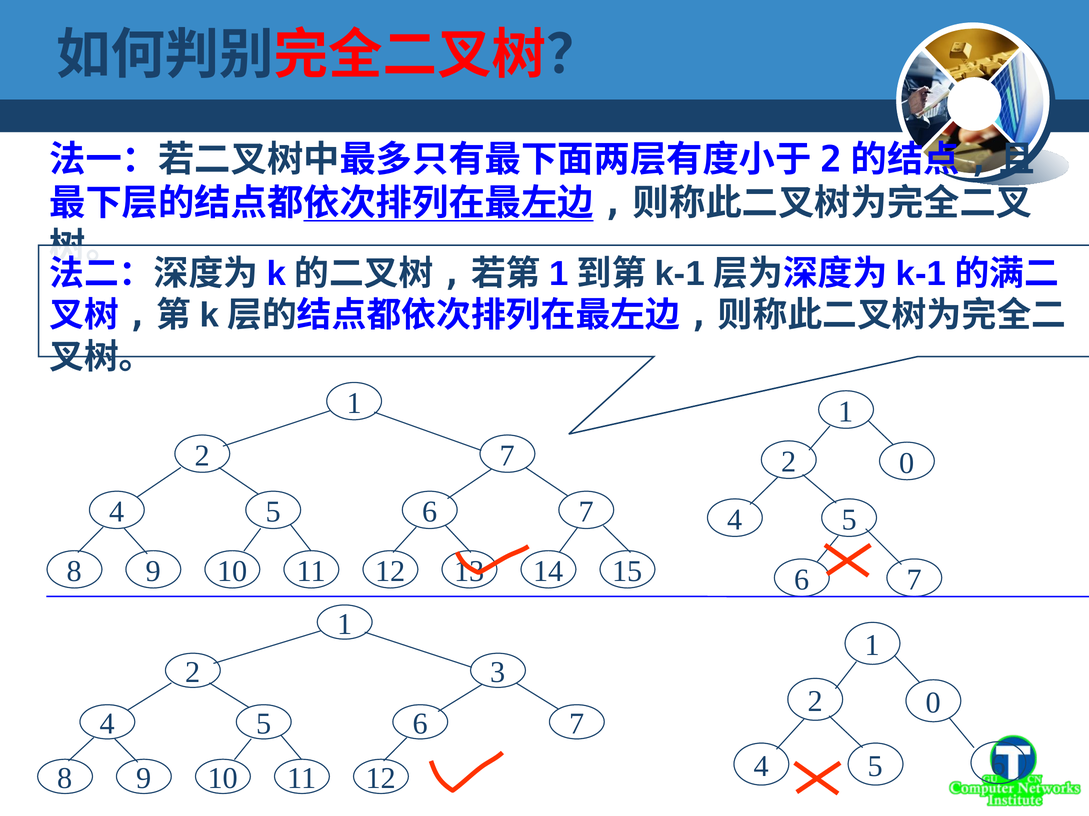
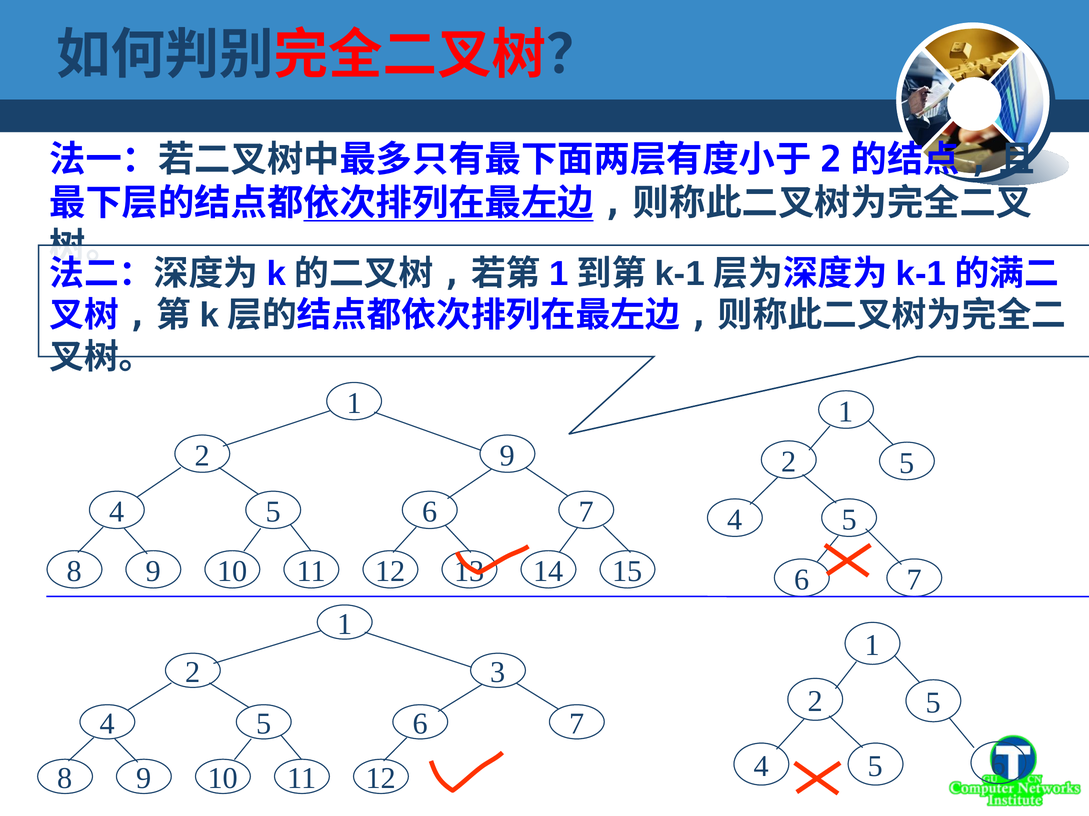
2 7: 7 -> 9
0 at (907, 463): 0 -> 5
0 at (933, 703): 0 -> 5
